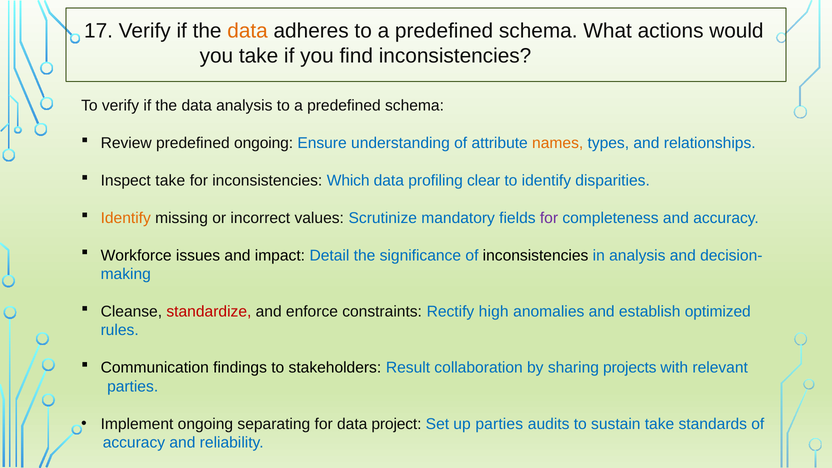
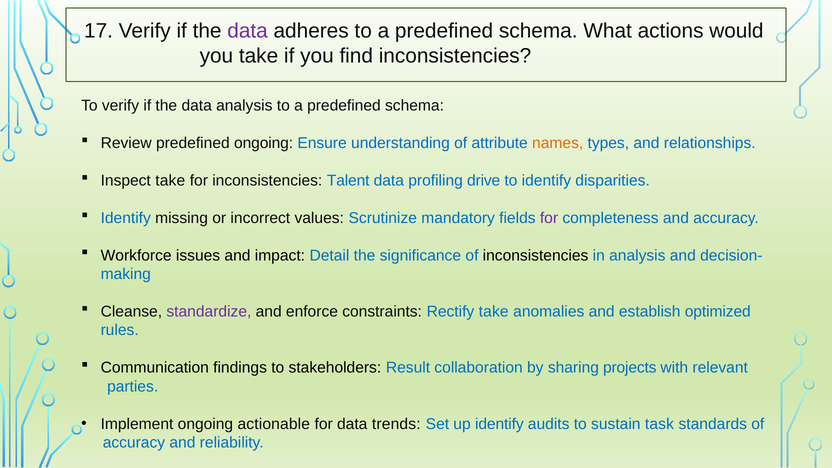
data at (248, 31) colour: orange -> purple
Which: Which -> Talent
clear: clear -> drive
Identify at (126, 218) colour: orange -> blue
standardize colour: red -> purple
Rectify high: high -> take
separating: separating -> actionable
project: project -> trends
up parties: parties -> identify
sustain take: take -> task
